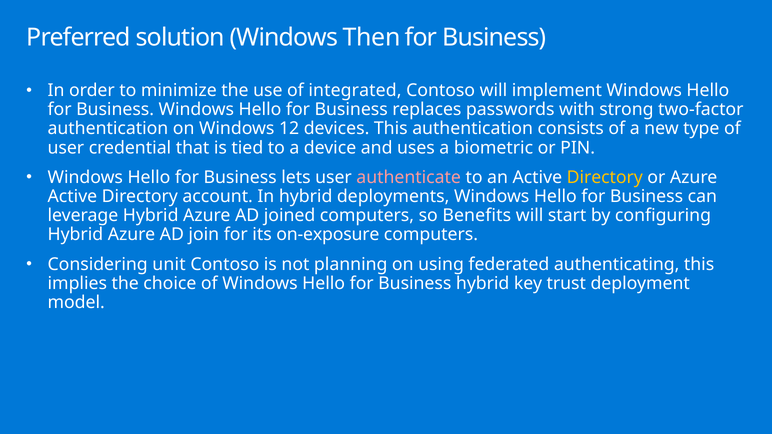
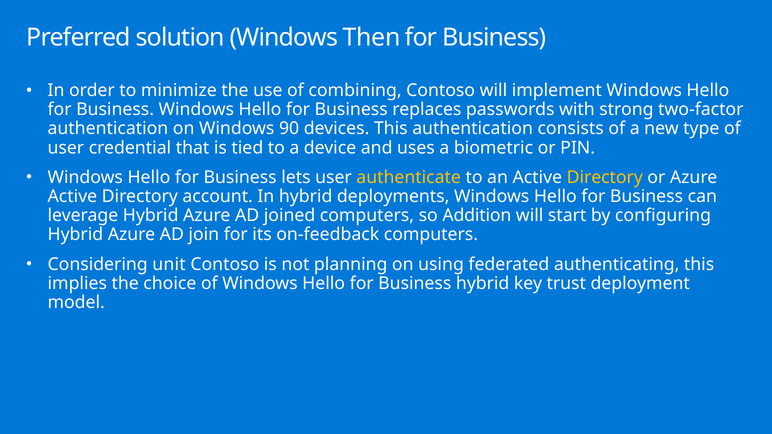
integrated: integrated -> combining
12: 12 -> 90
authenticate colour: pink -> yellow
Benefits: Benefits -> Addition
on-exposure: on-exposure -> on-feedback
